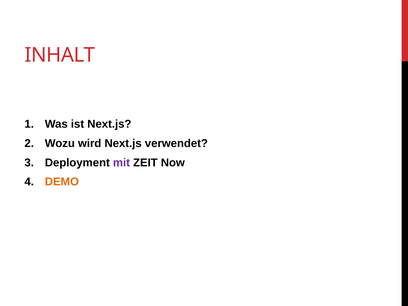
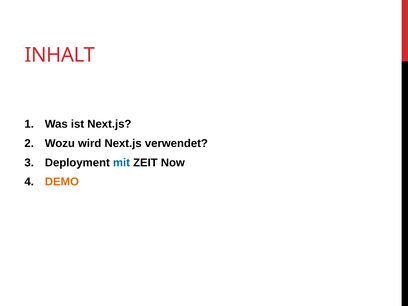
mit colour: purple -> blue
